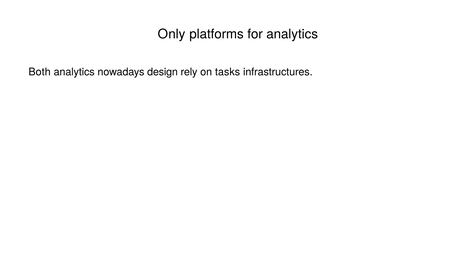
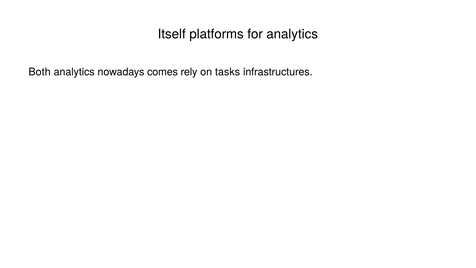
Only: Only -> Itself
design: design -> comes
